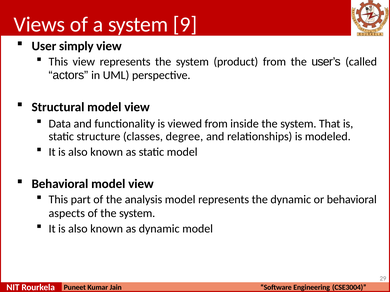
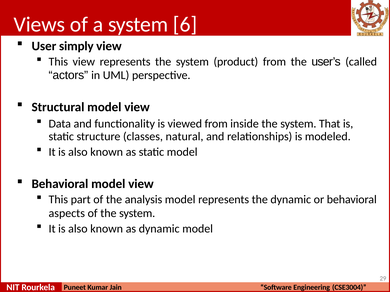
9: 9 -> 6
degree: degree -> natural
